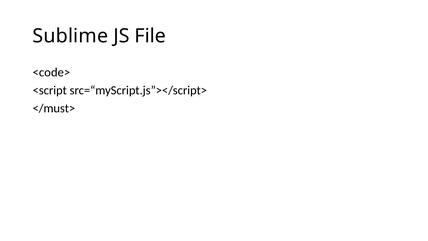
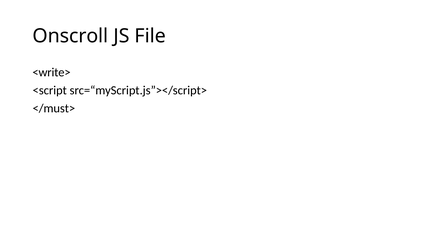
Sublime: Sublime -> Onscroll
<code>: <code> -> <write>
